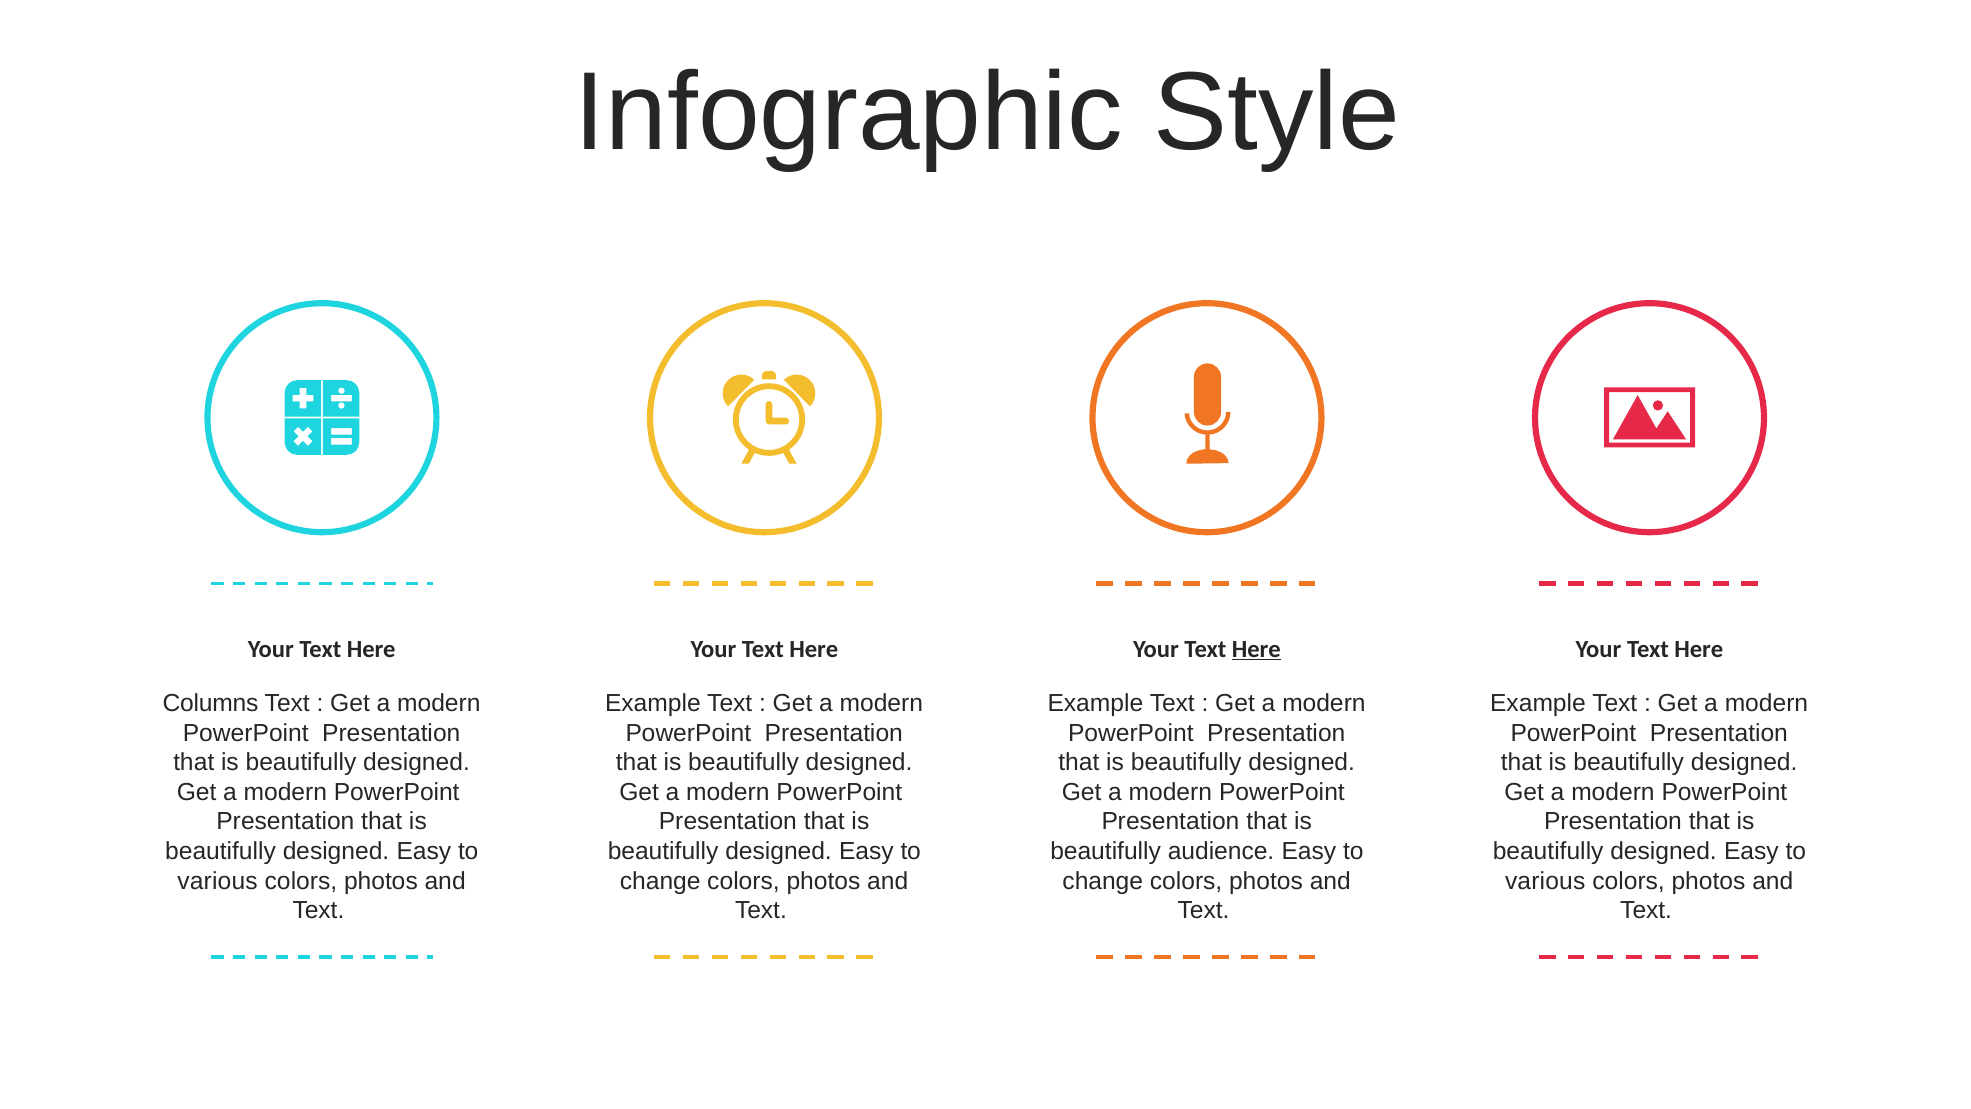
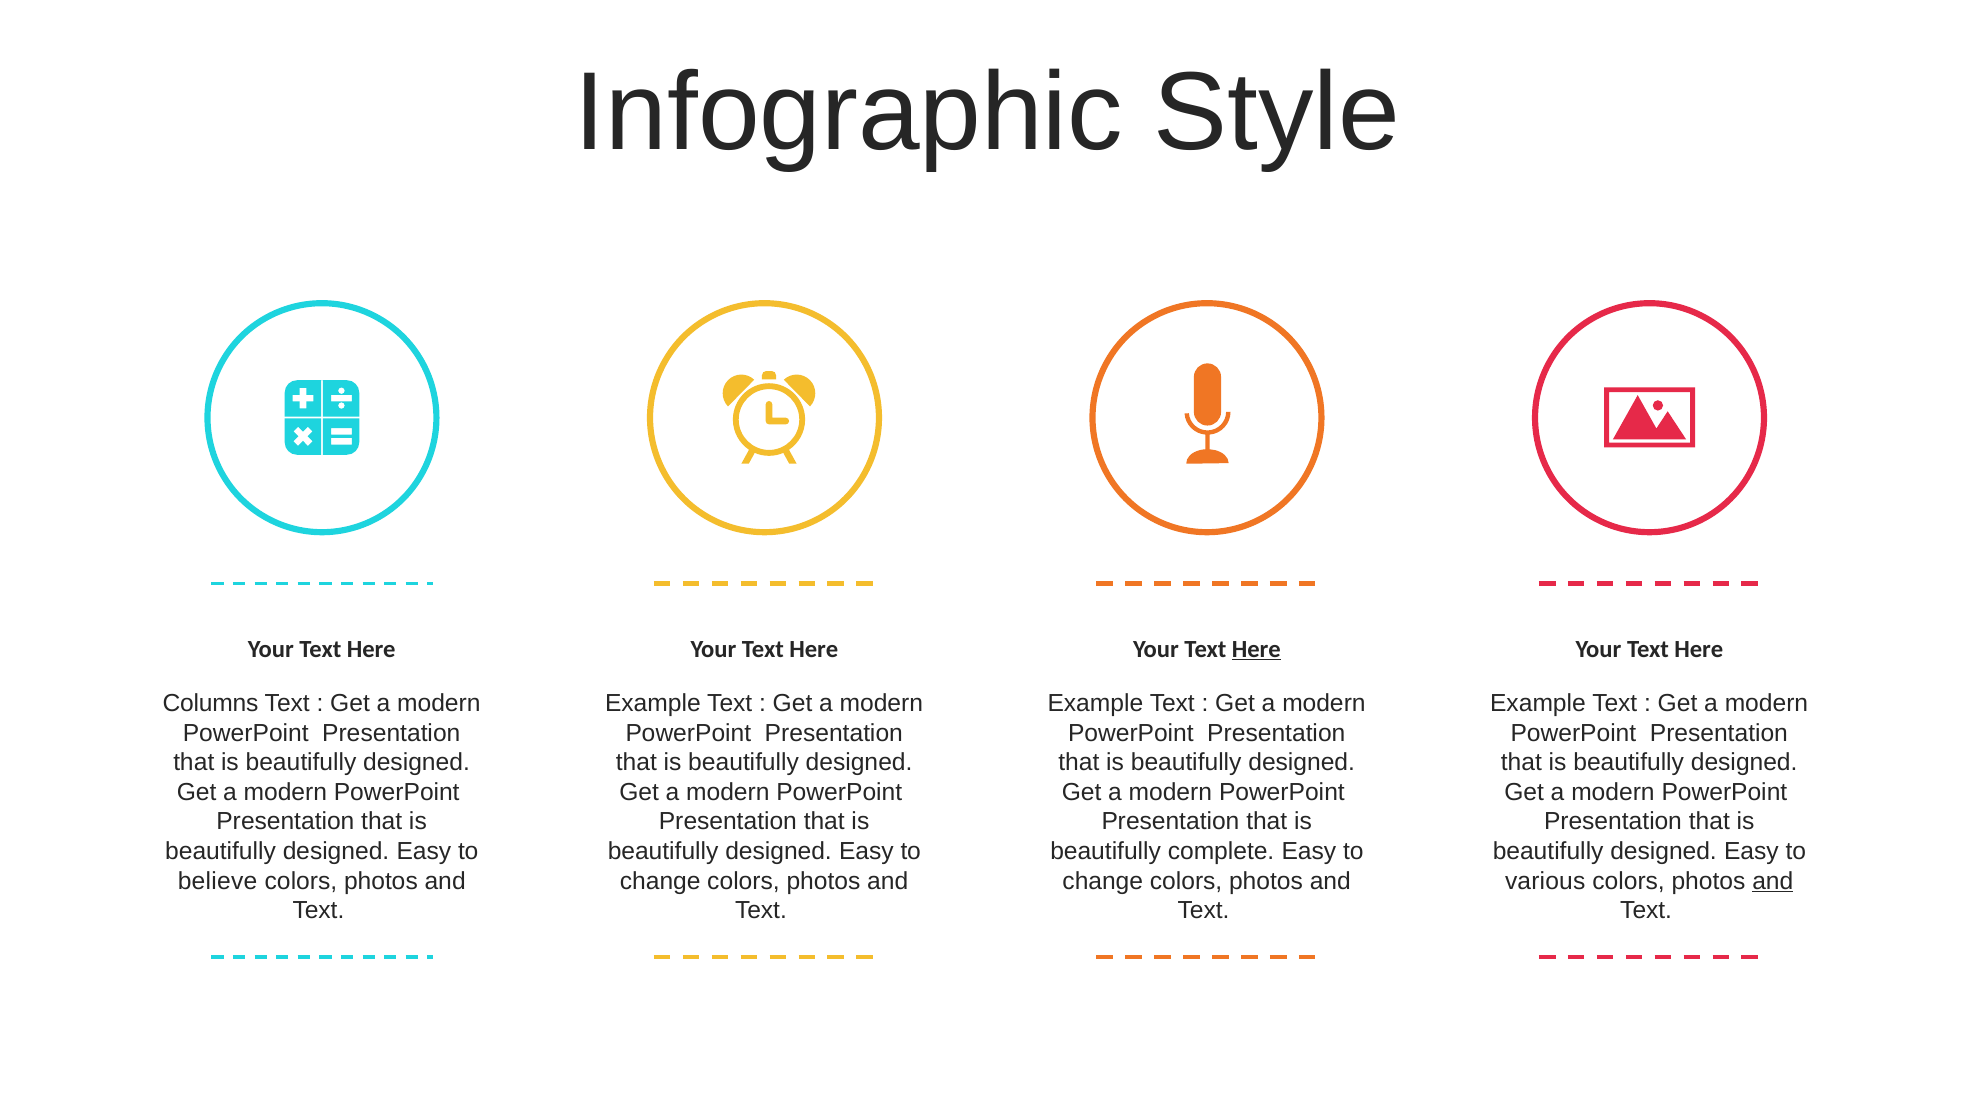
audience: audience -> complete
various at (218, 881): various -> believe
and at (1773, 881) underline: none -> present
